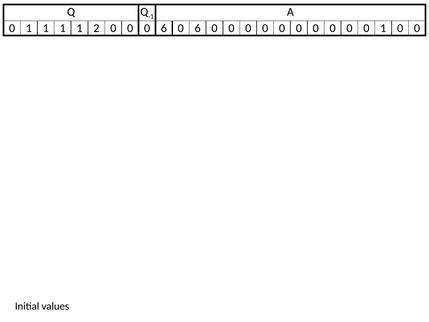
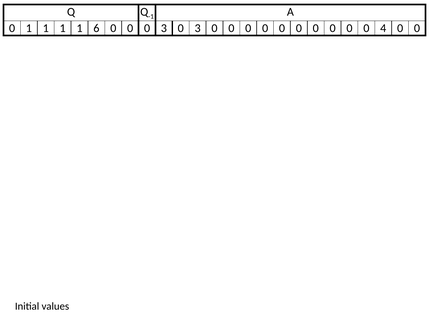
2: 2 -> 6
0 0 6: 6 -> 3
6 at (198, 28): 6 -> 3
0 0 1: 1 -> 4
